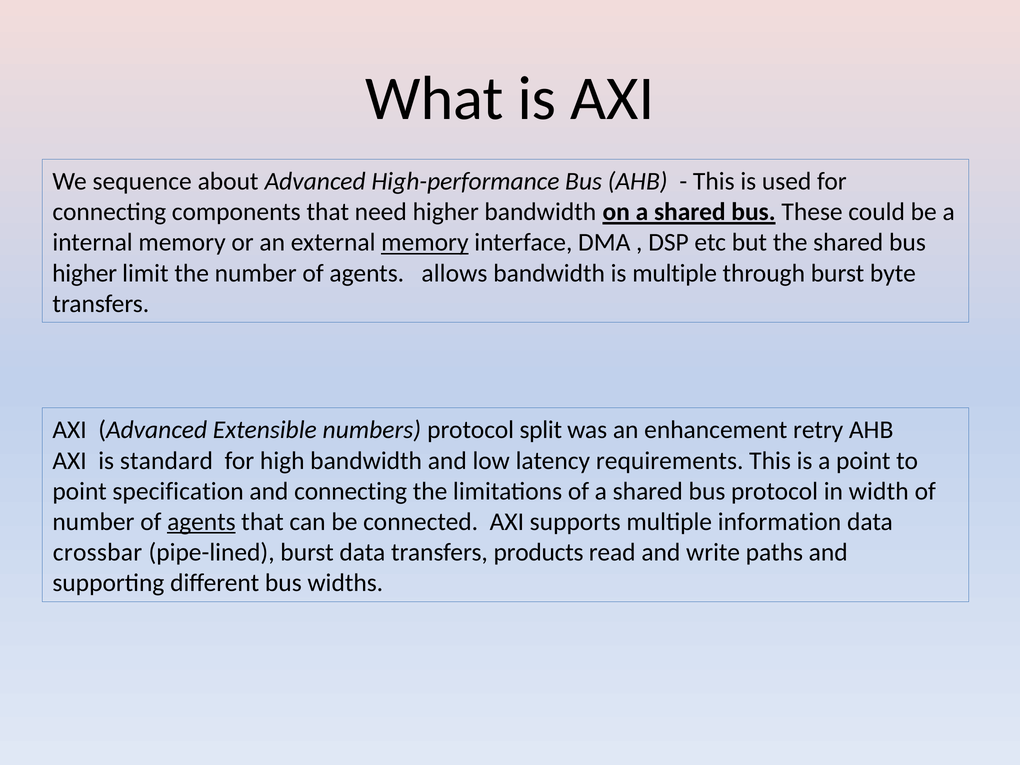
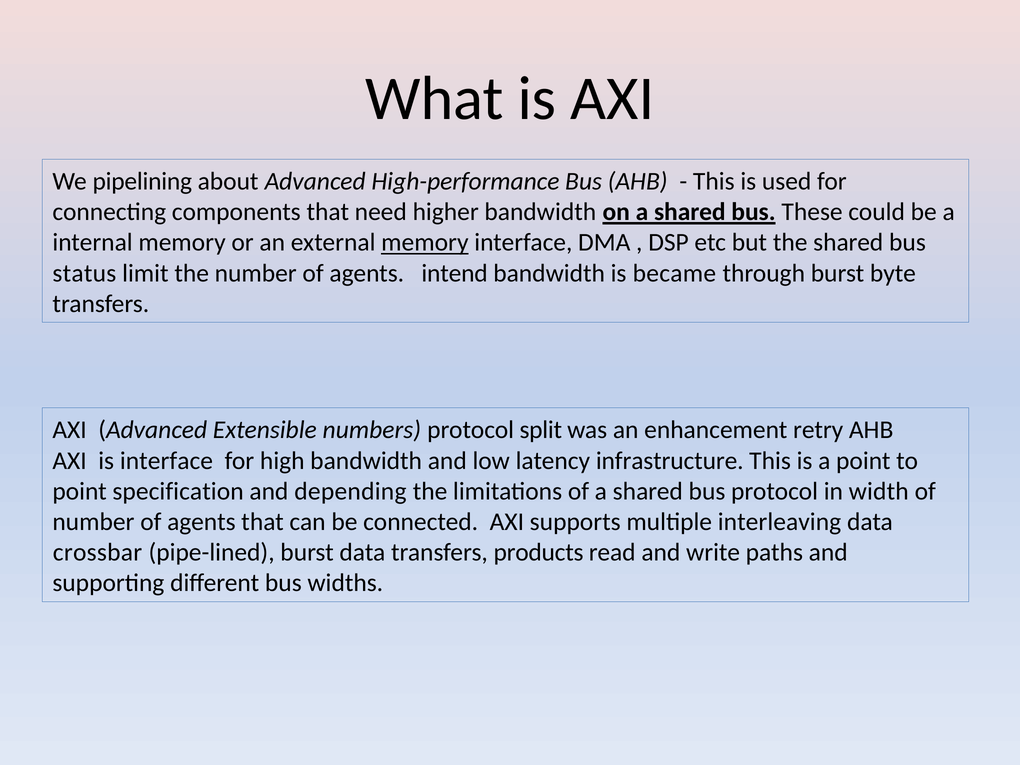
sequence: sequence -> pipelining
higher at (85, 273): higher -> status
allows: allows -> intend
is multiple: multiple -> became
is standard: standard -> interface
requirements: requirements -> infrastructure
and connecting: connecting -> depending
agents at (201, 522) underline: present -> none
information: information -> interleaving
